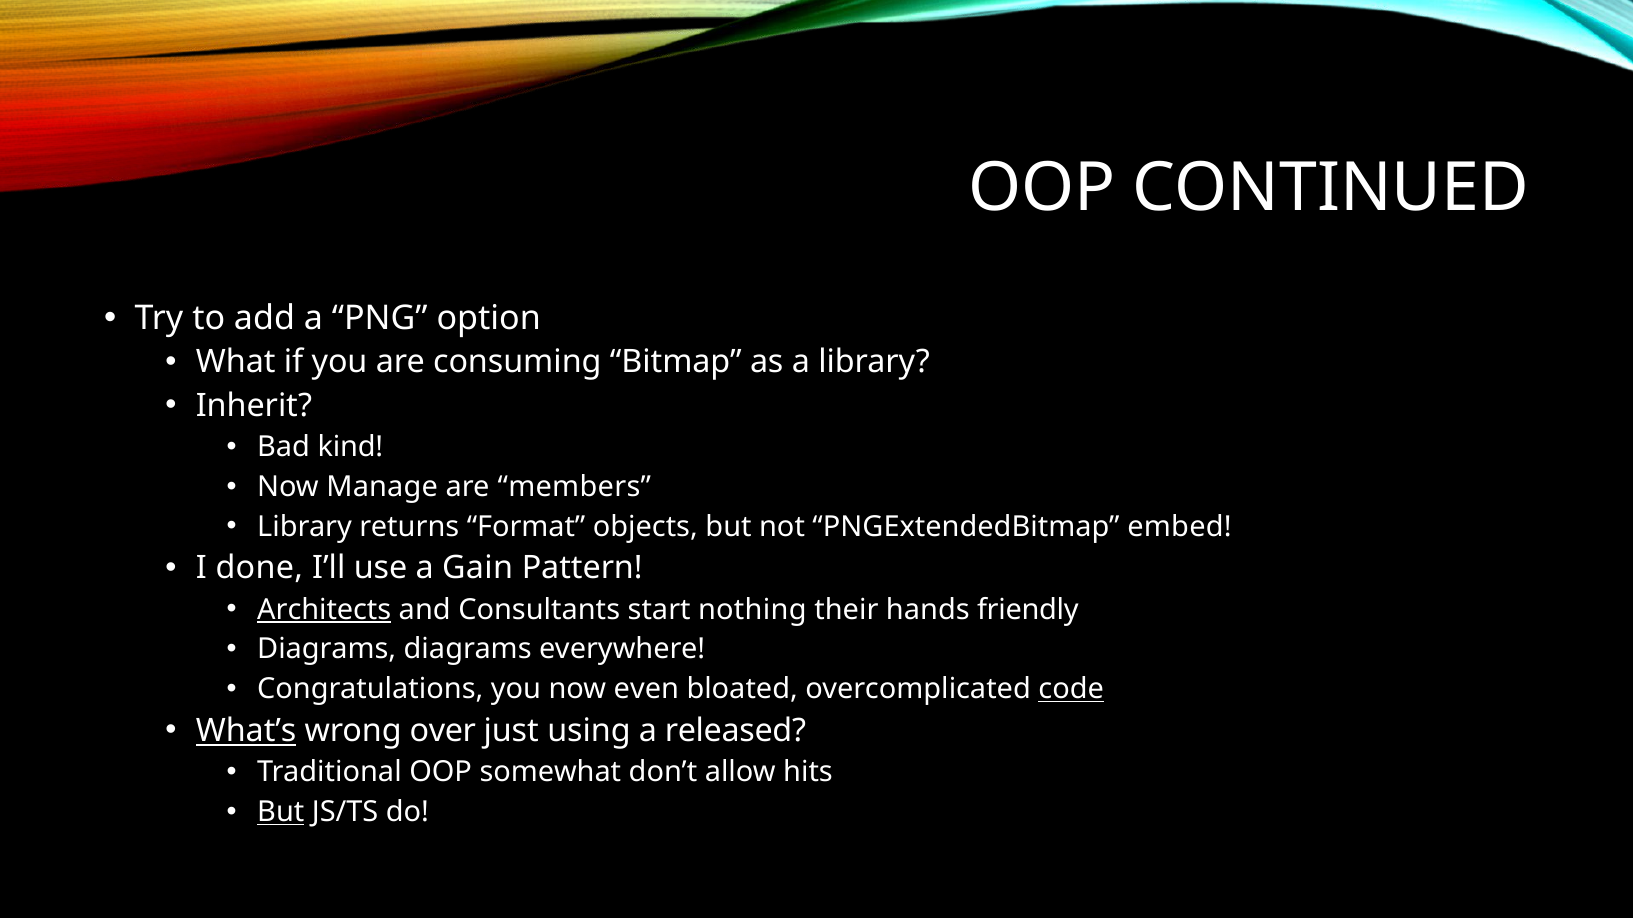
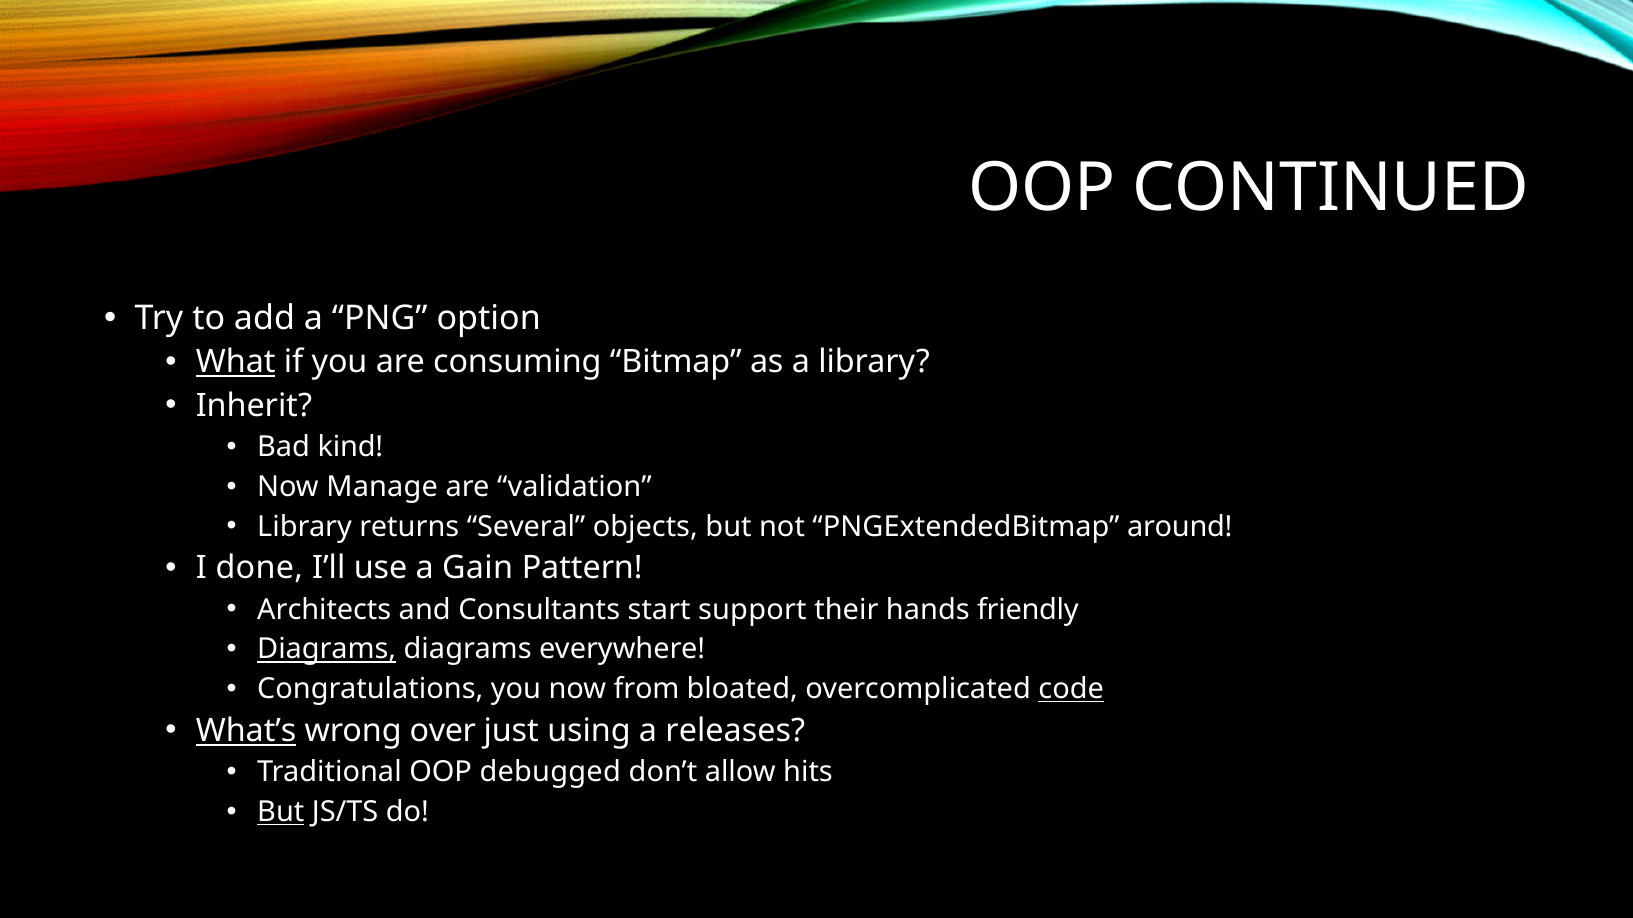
What underline: none -> present
members: members -> validation
Format: Format -> Several
embed: embed -> around
Architects underline: present -> none
nothing: nothing -> support
Diagrams at (327, 650) underline: none -> present
even: even -> from
released: released -> releases
somewhat: somewhat -> debugged
